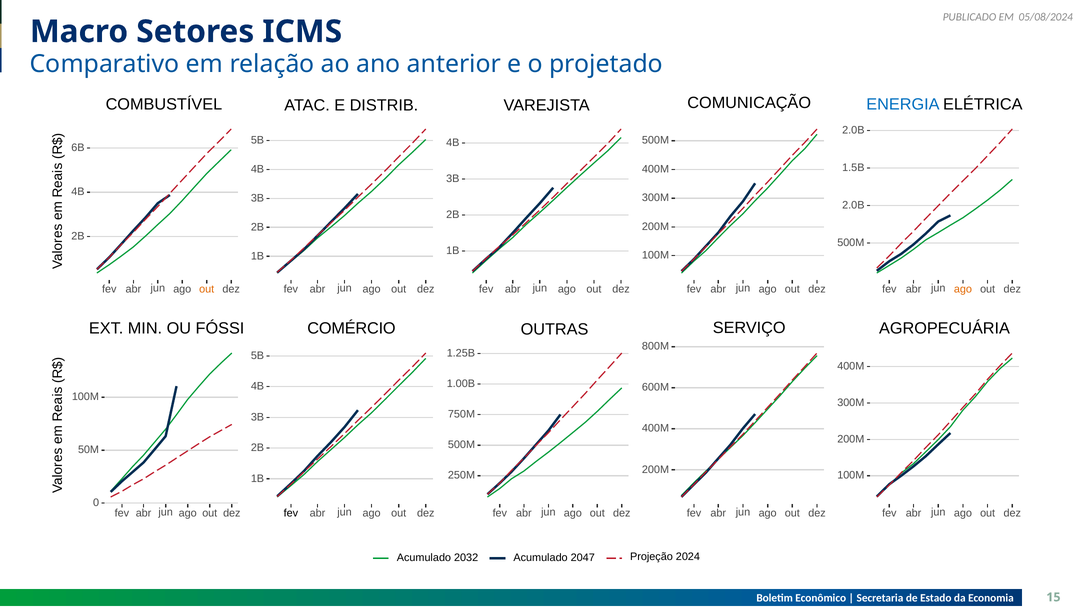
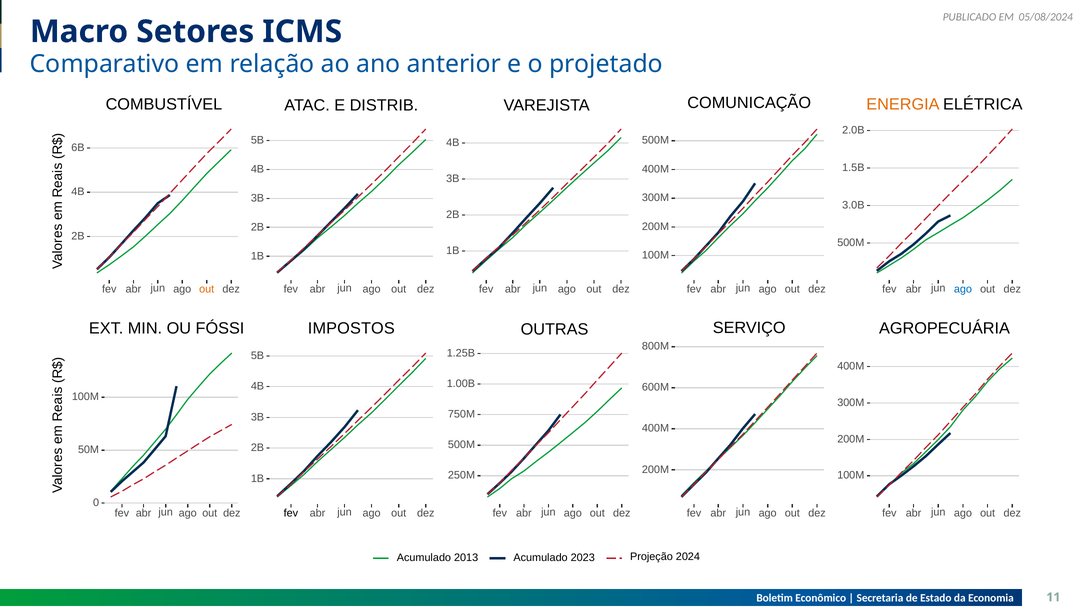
ENERGIA colour: blue -> orange
2.0B at (853, 205): 2.0B -> 3.0B
ago at (963, 289) colour: orange -> blue
COMÉRCIO: COMÉRCIO -> IMPOSTOS
2032: 2032 -> 2013
2047: 2047 -> 2023
15: 15 -> 11
